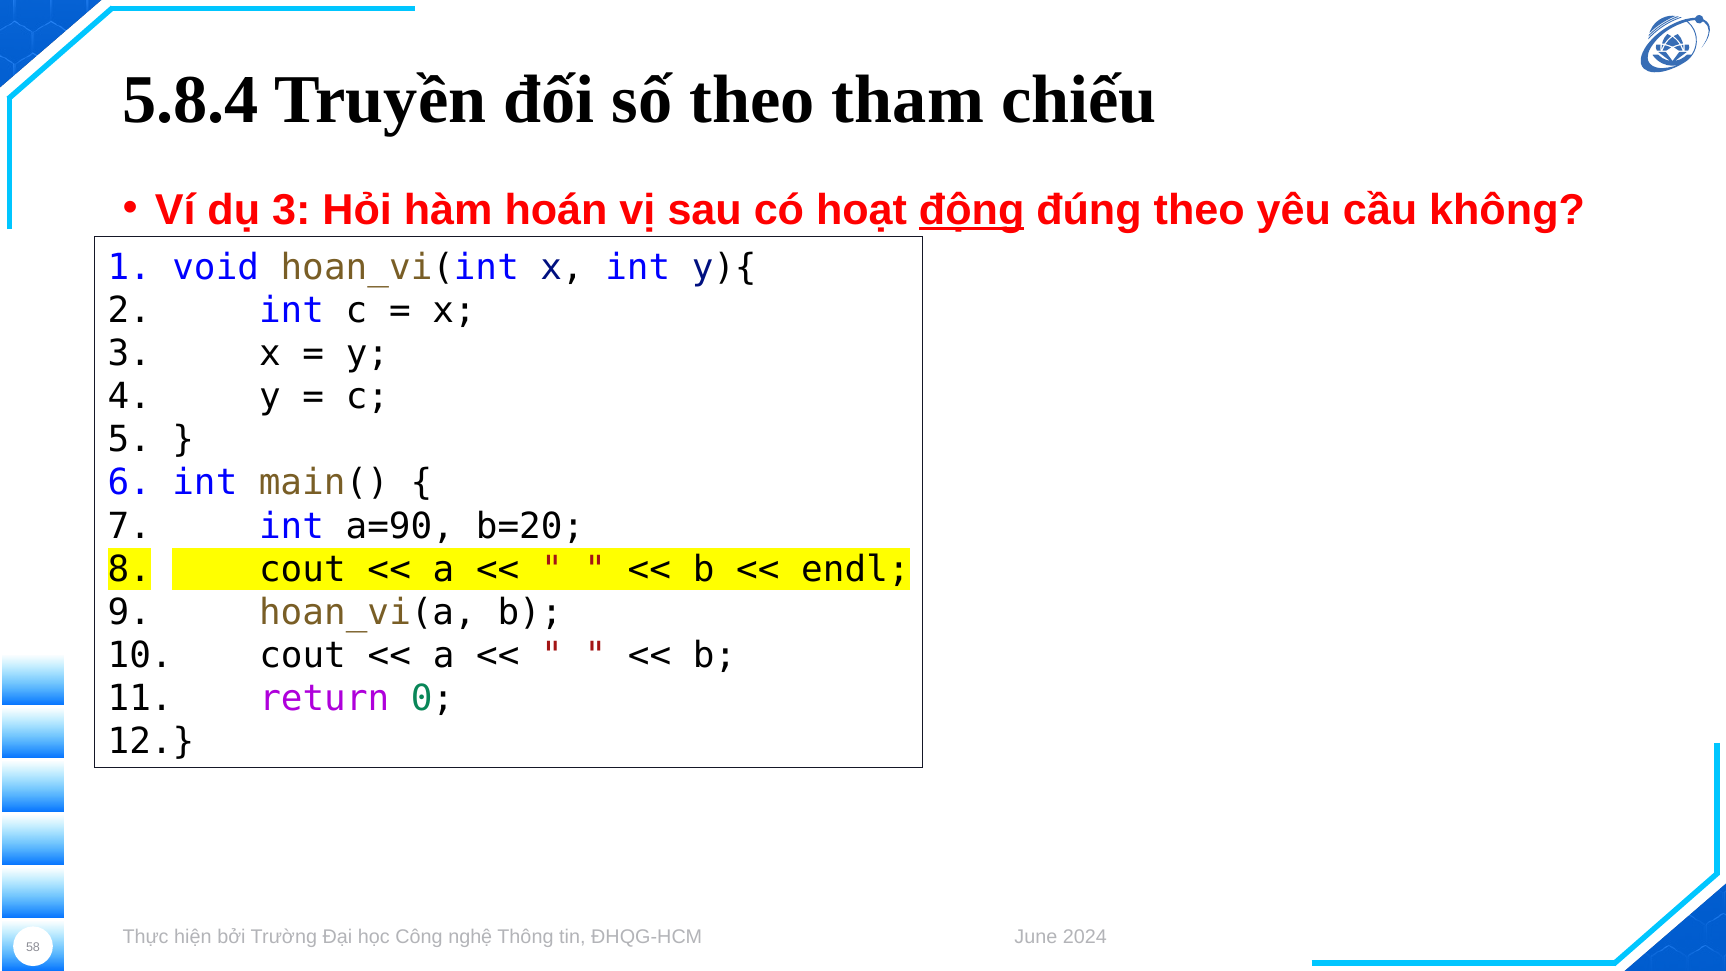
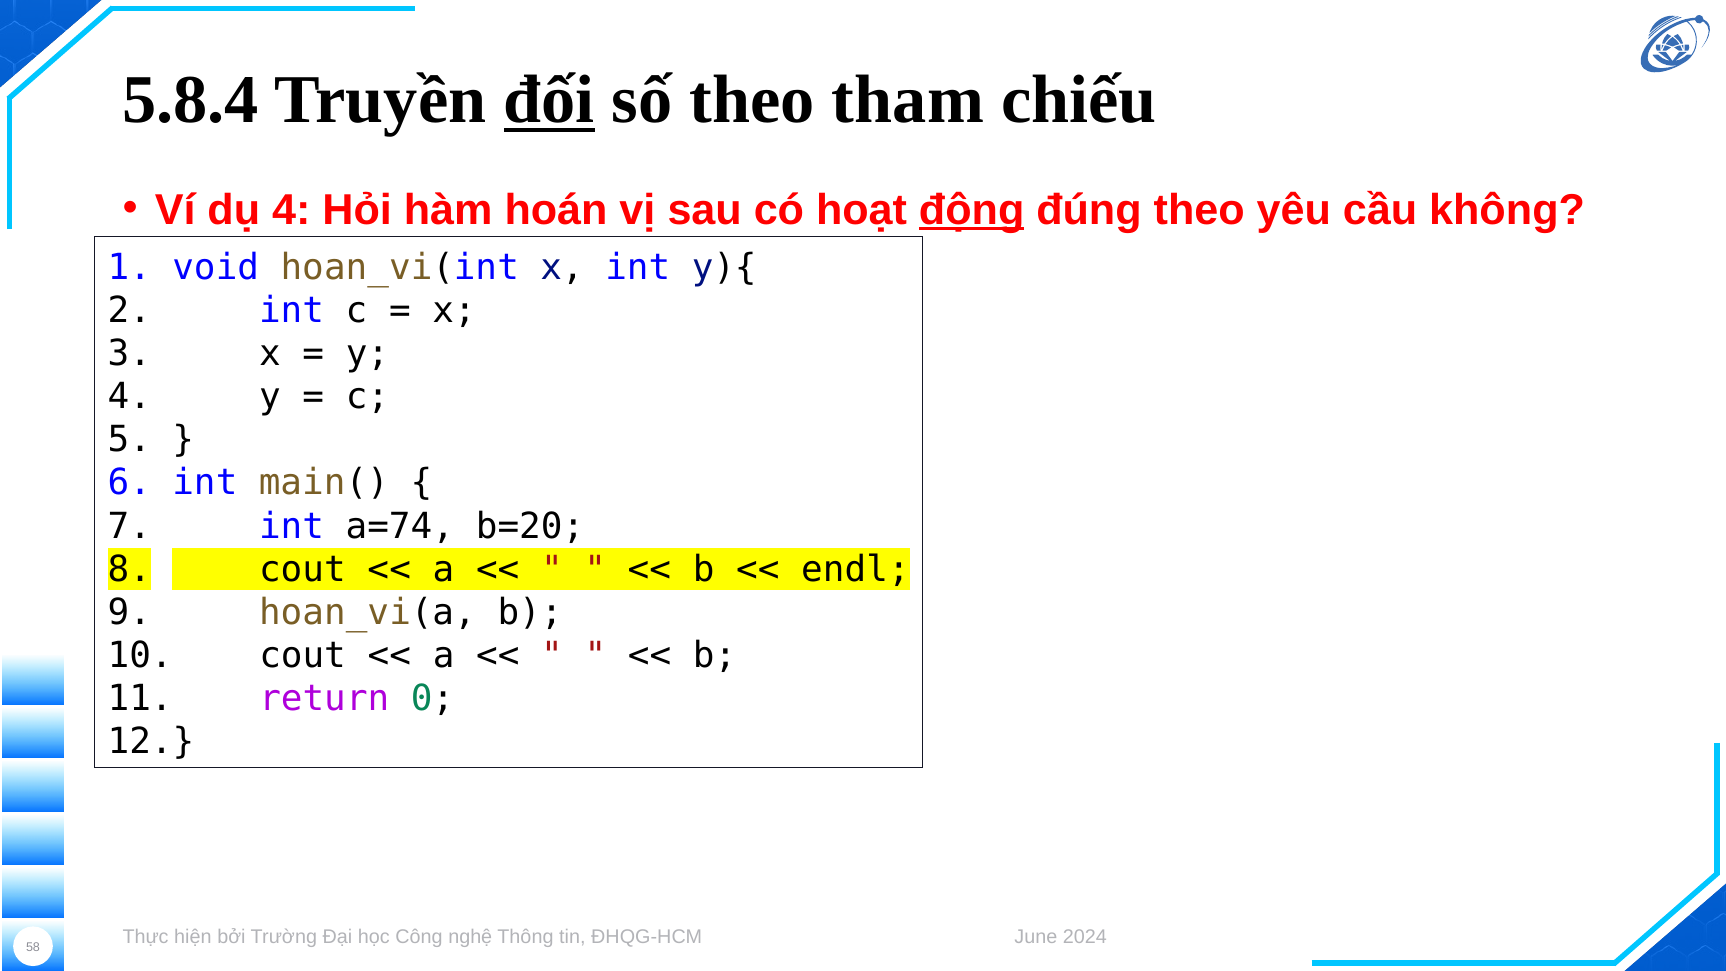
đối underline: none -> present
dụ 3: 3 -> 4
a=90: a=90 -> a=74
